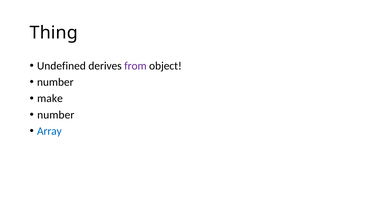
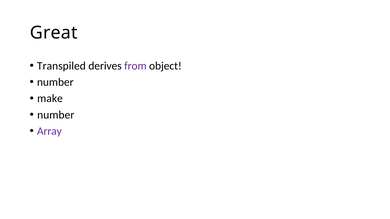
Thing: Thing -> Great
Undefined: Undefined -> Transpiled
Array colour: blue -> purple
